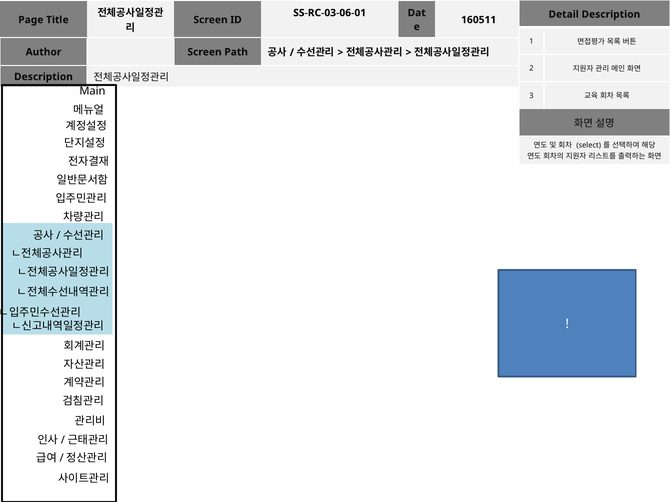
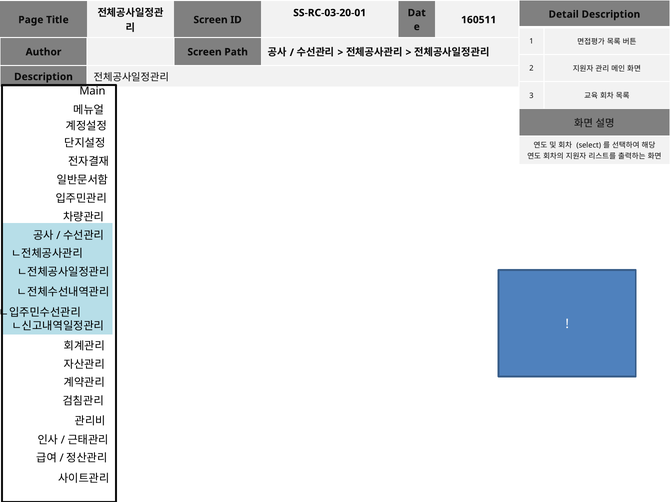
SS-RC-03-06-01: SS-RC-03-06-01 -> SS-RC-03-20-01
